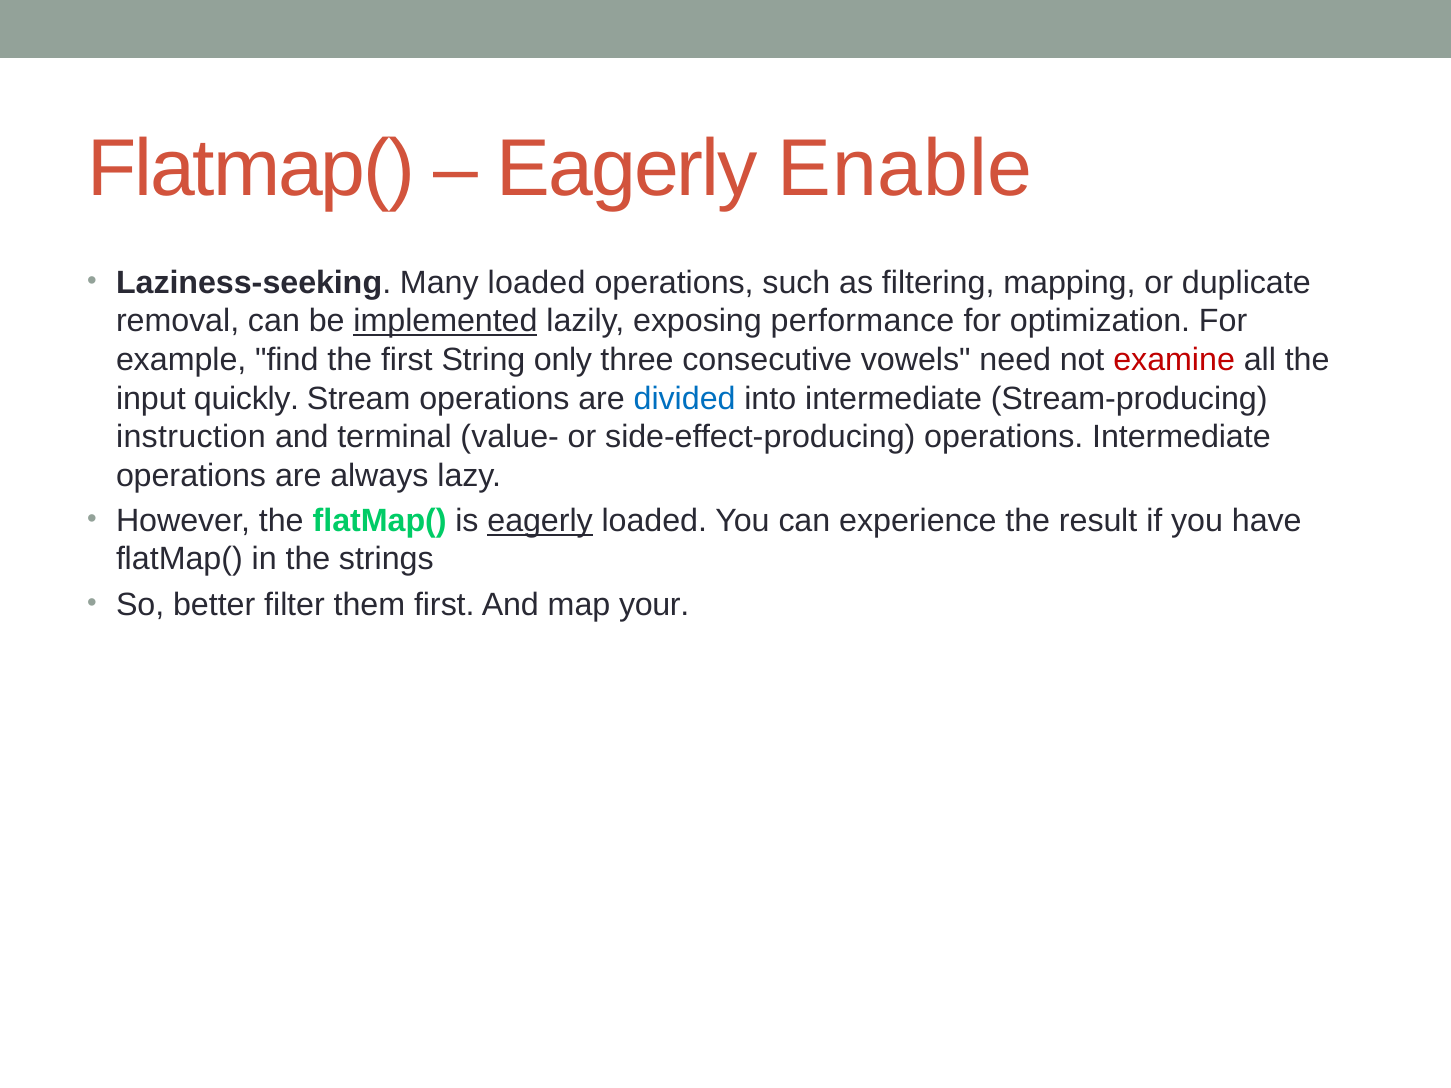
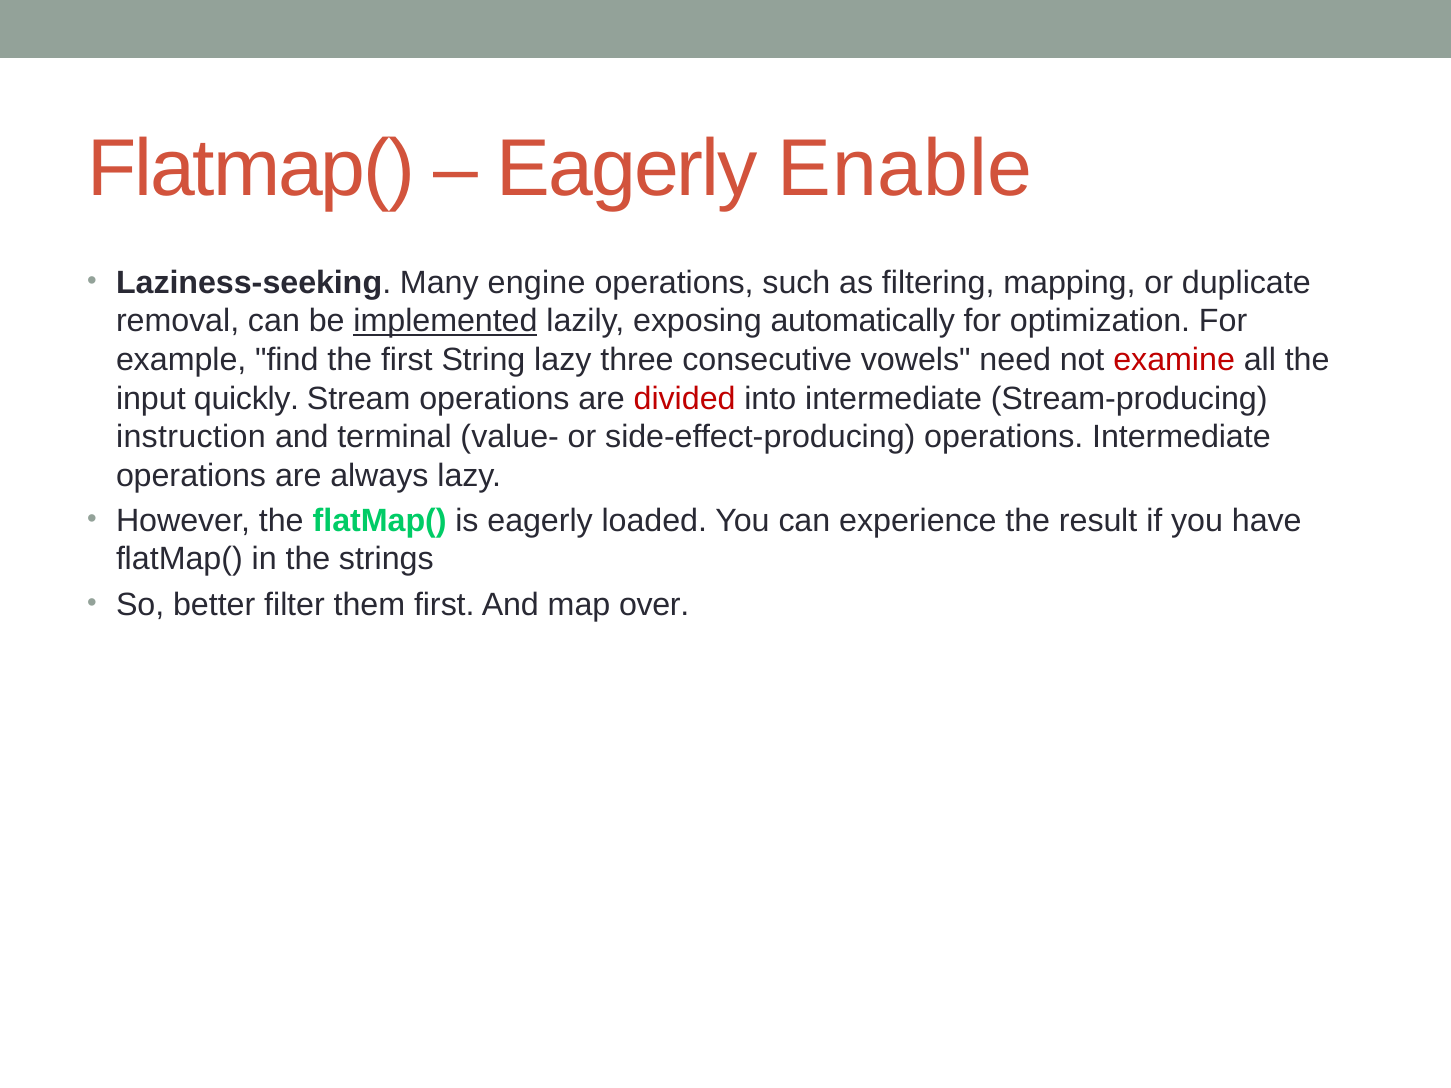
Many loaded: loaded -> engine
performance: performance -> automatically
String only: only -> lazy
divided colour: blue -> red
eagerly at (540, 521) underline: present -> none
your: your -> over
